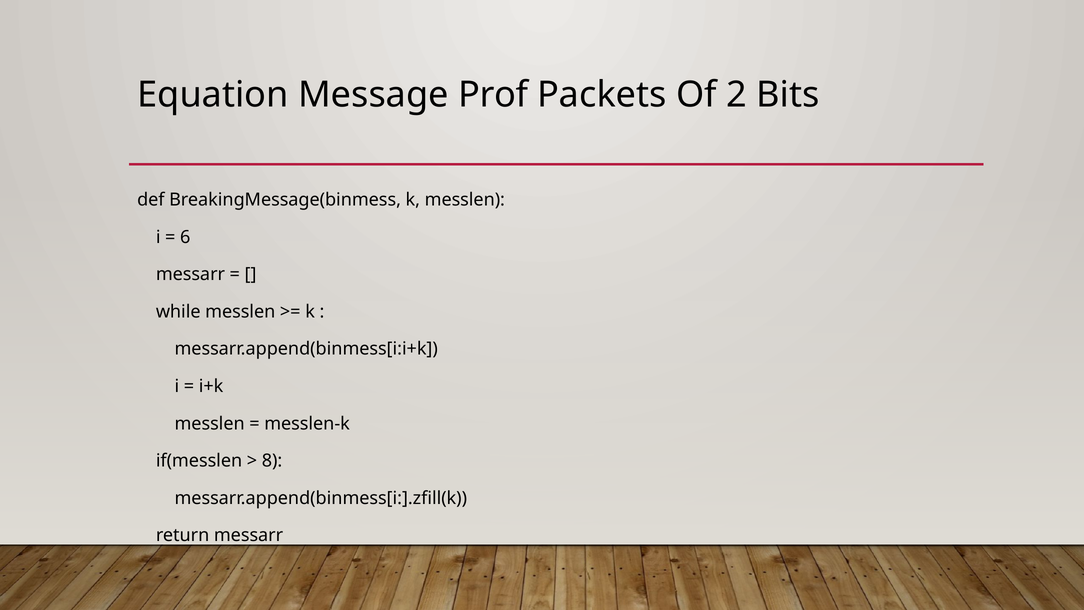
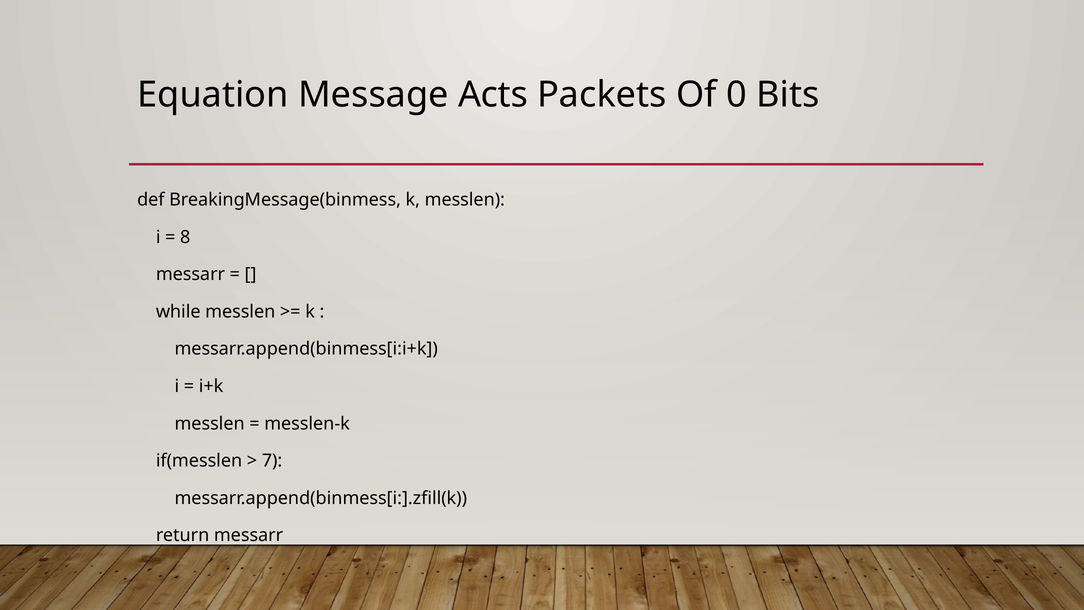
Prof: Prof -> Acts
2: 2 -> 0
6: 6 -> 8
8: 8 -> 7
